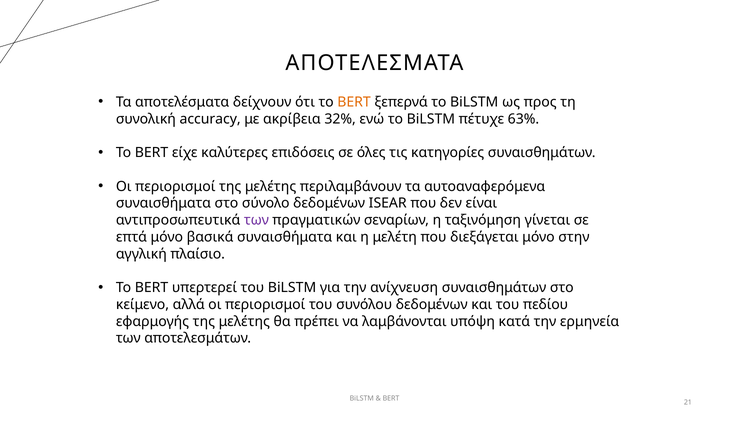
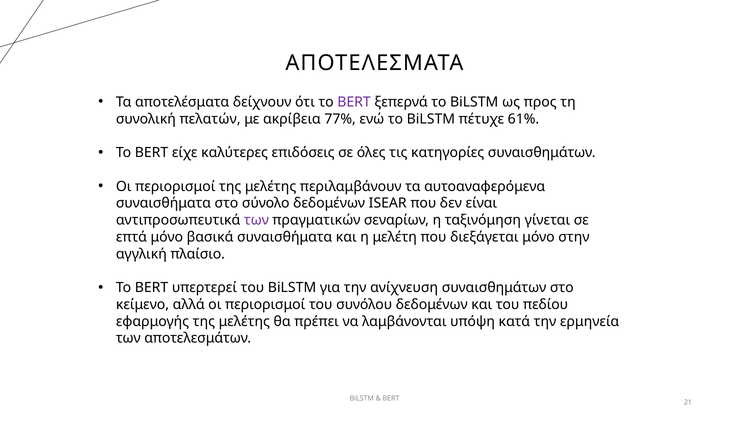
BERT at (354, 102) colour: orange -> purple
accuracy: accuracy -> πελατών
32%: 32% -> 77%
63%: 63% -> 61%
